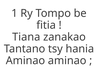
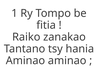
Tiana: Tiana -> Raiko
